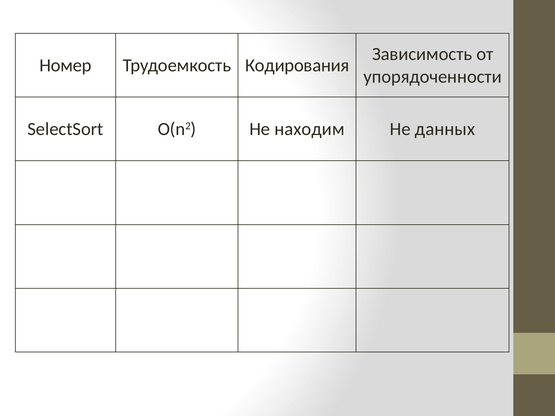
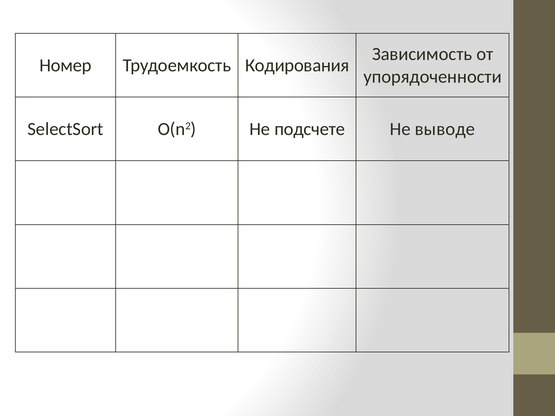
находим: находим -> подсчете
данных: данных -> выводе
